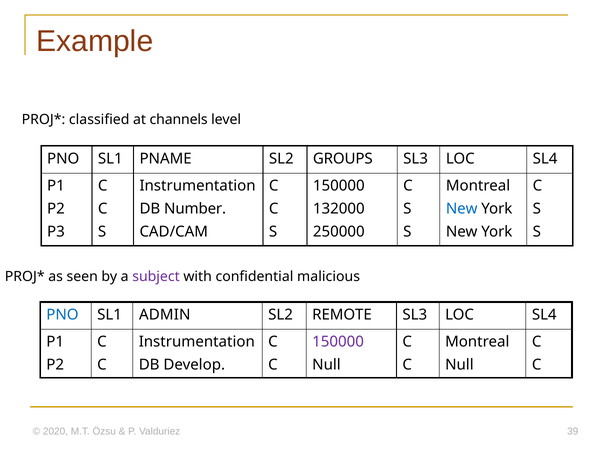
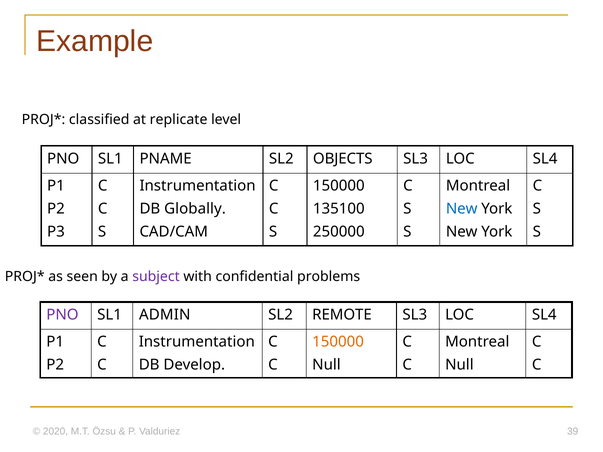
channels: channels -> replicate
GROUPS: GROUPS -> OBJECTS
Number: Number -> Globally
132000: 132000 -> 135100
malicious: malicious -> problems
PNO at (62, 315) colour: blue -> purple
150000 at (338, 342) colour: purple -> orange
